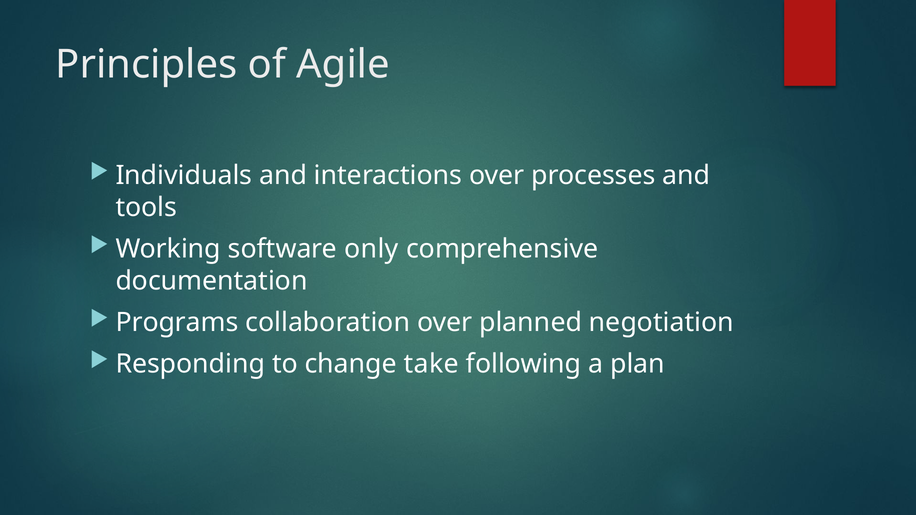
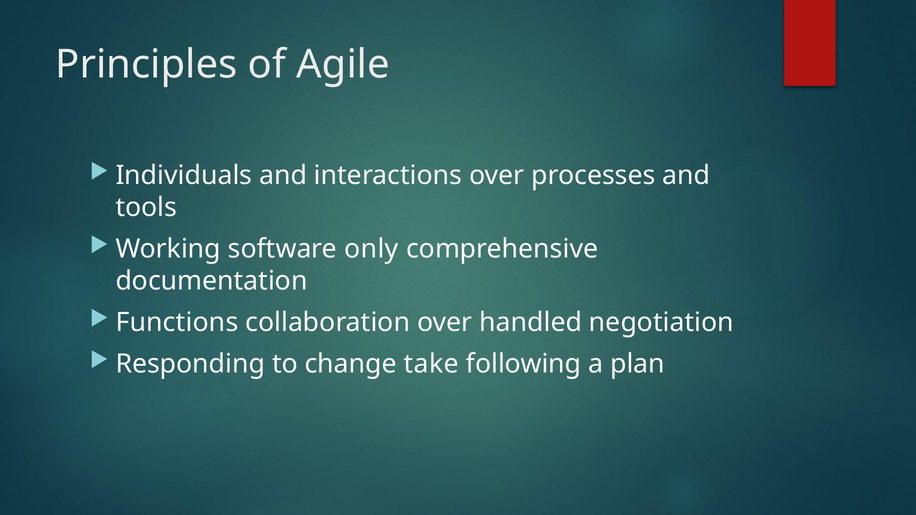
Programs: Programs -> Functions
planned: planned -> handled
